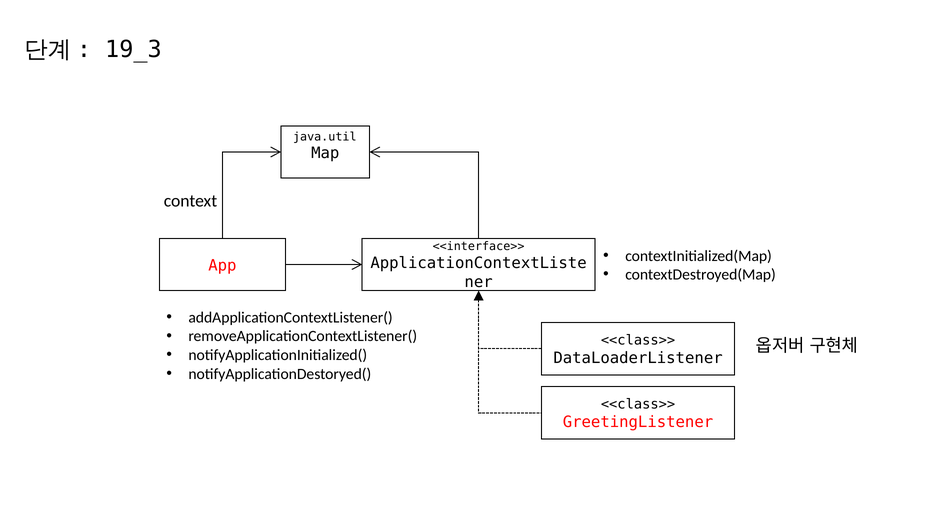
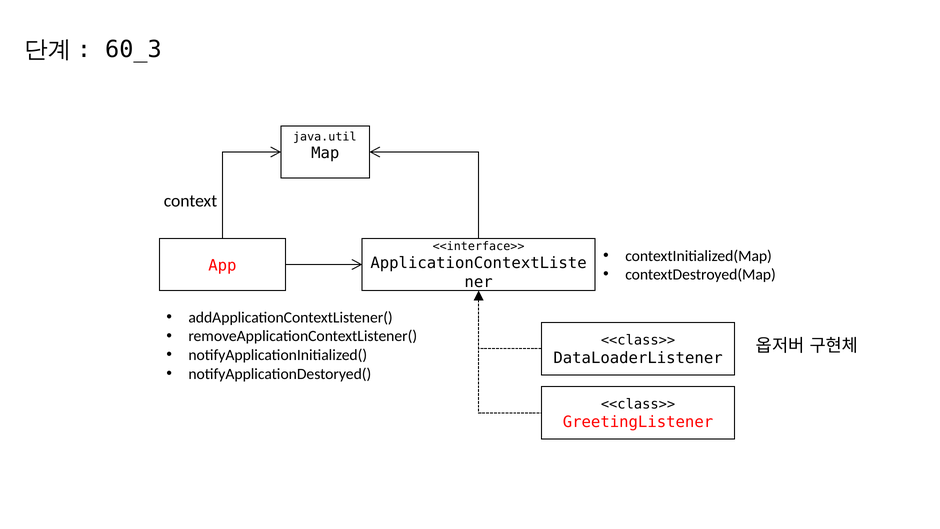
19_3: 19_3 -> 60_3
